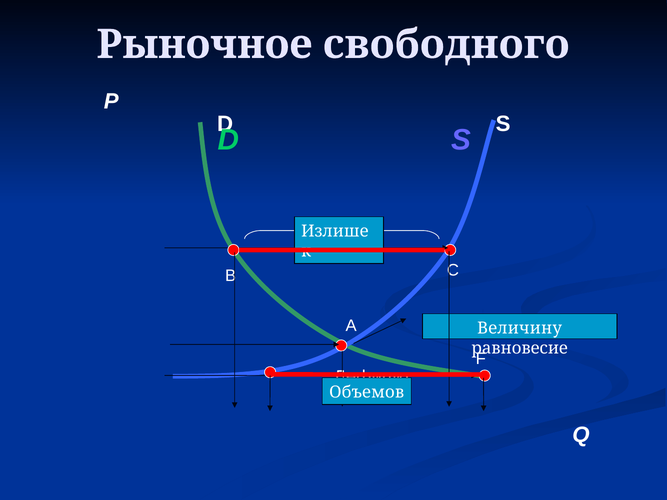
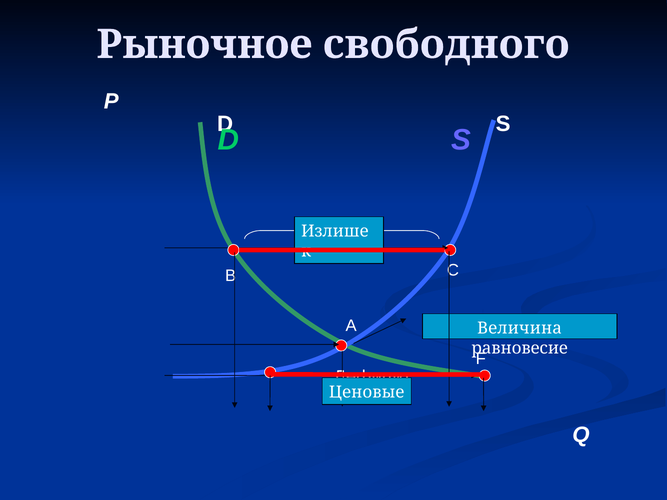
Величину: Величину -> Величина
Объемов: Объемов -> Ценовые
